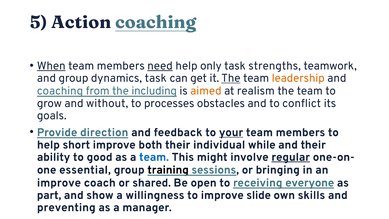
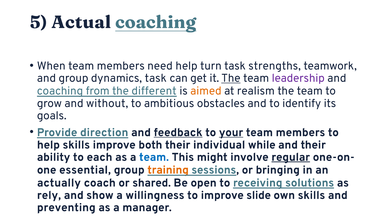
Action: Action -> Actual
When underline: present -> none
need underline: present -> none
only: only -> turn
leadership colour: orange -> purple
including: including -> different
processes: processes -> ambitious
conflict: conflict -> identify
feedback underline: none -> present
help short: short -> skills
good: good -> each
training colour: black -> orange
improve at (59, 183): improve -> actually
everyone: everyone -> solutions
part: part -> rely
